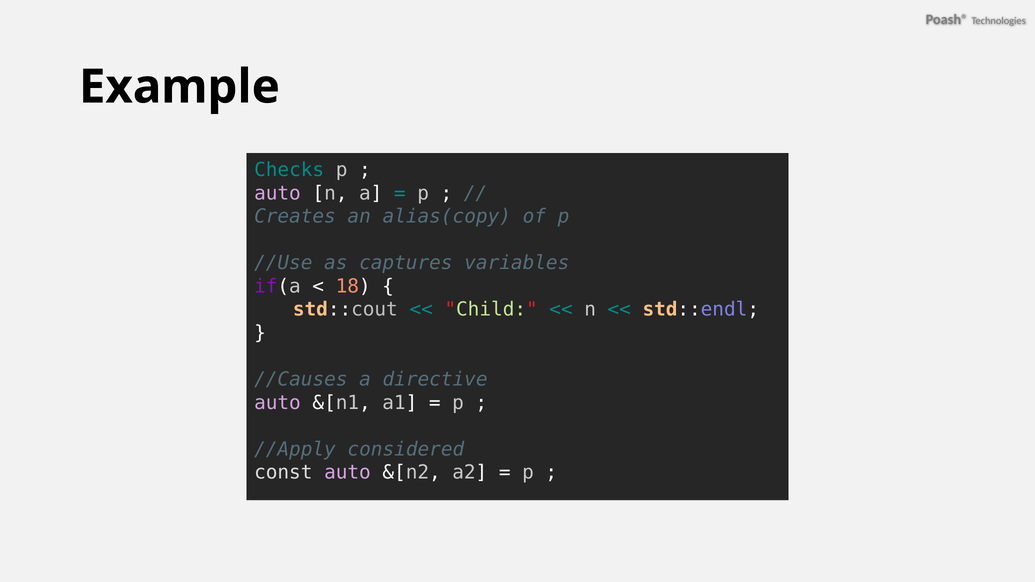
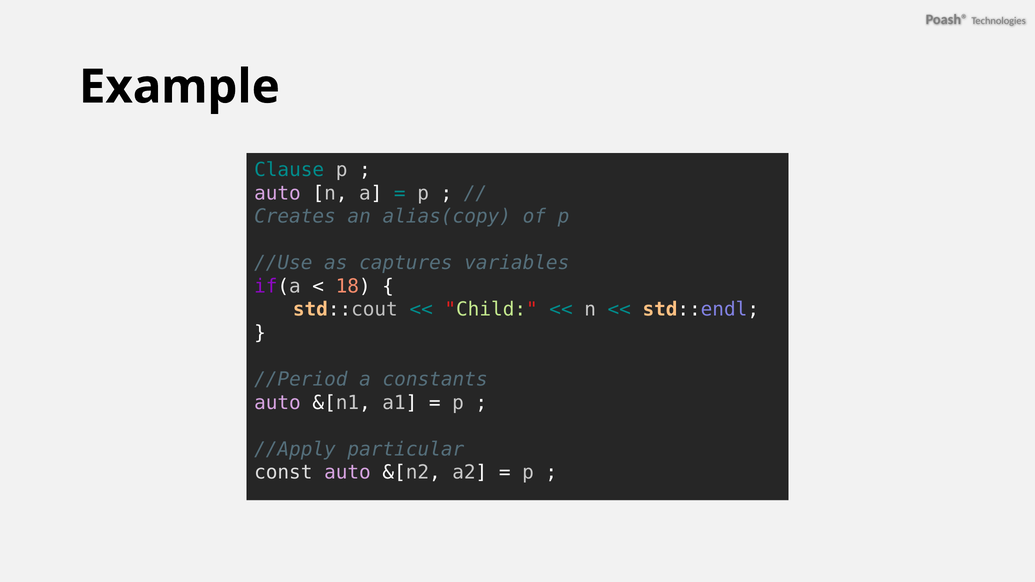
Checks: Checks -> Clause
//Causes: //Causes -> //Period
directive: directive -> constants
considered: considered -> particular
